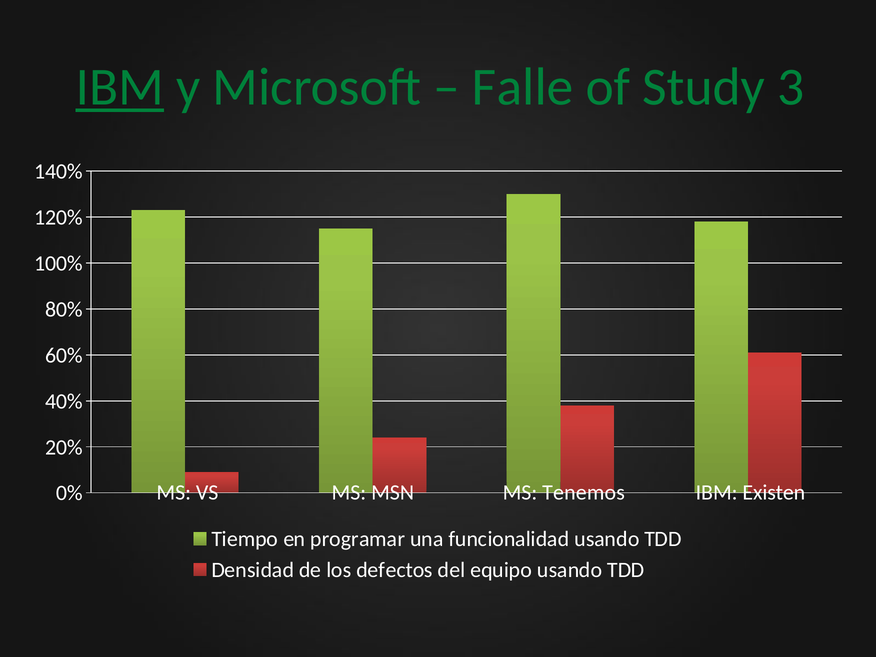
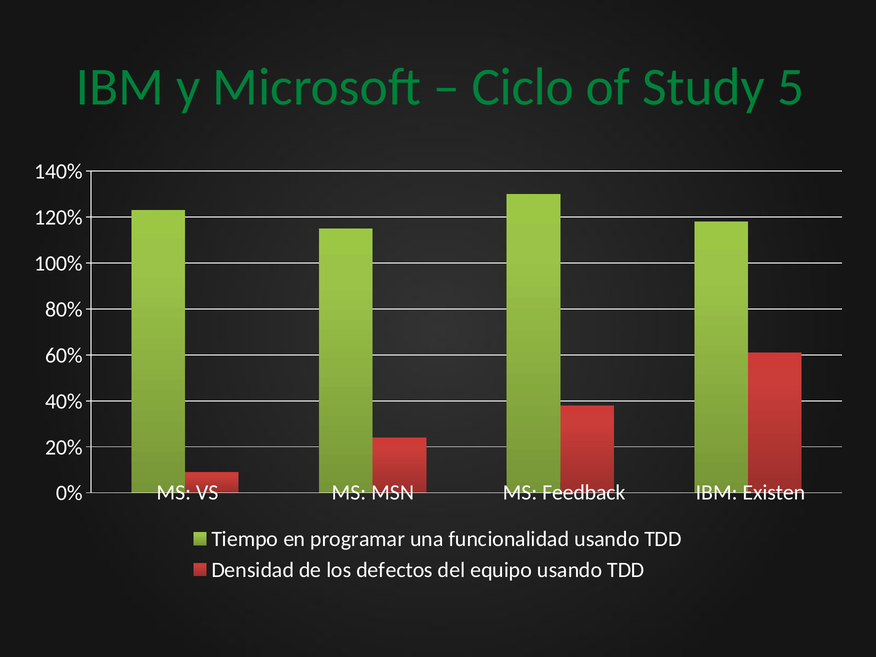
IBM at (120, 87) underline: present -> none
Falle: Falle -> Ciclo
3: 3 -> 5
Tenemos: Tenemos -> Feedback
